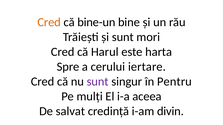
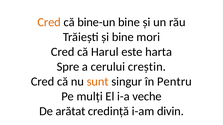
și sunt: sunt -> bine
iertare: iertare -> creștin
sunt at (98, 82) colour: purple -> orange
aceea: aceea -> veche
salvat: salvat -> arătat
